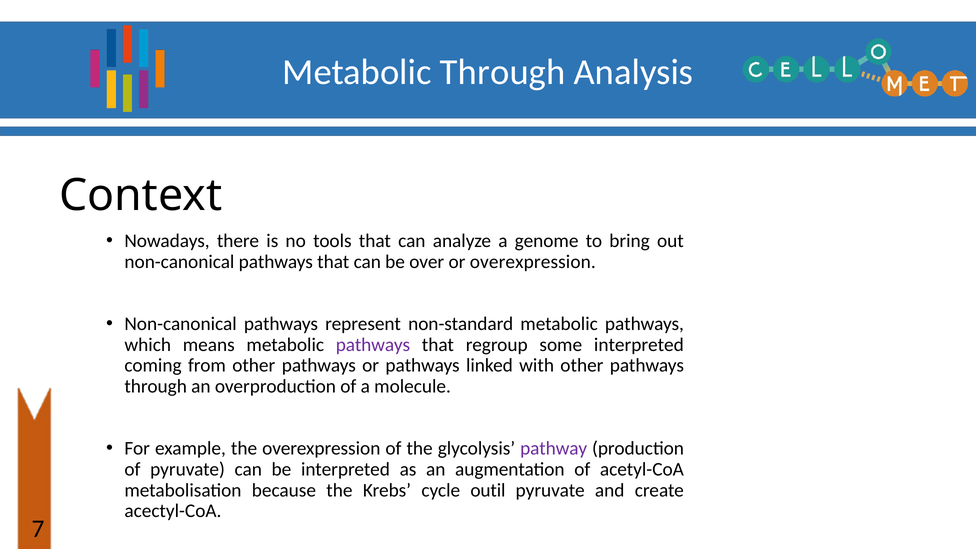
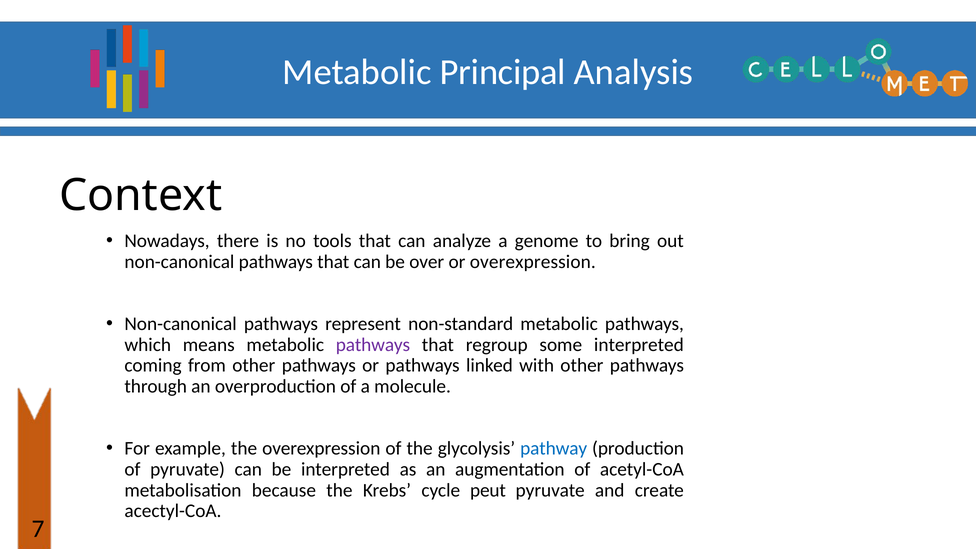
Metabolic Through: Through -> Principal
pathway colour: purple -> blue
outil: outil -> peut
